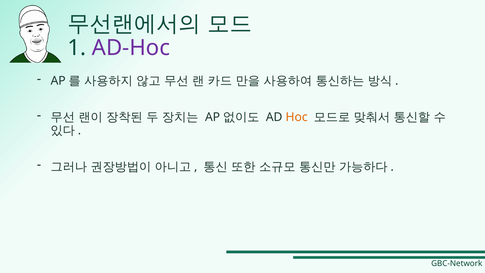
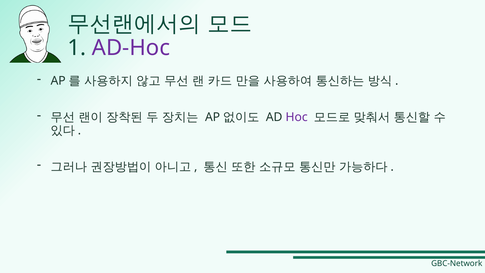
Hoc colour: orange -> purple
